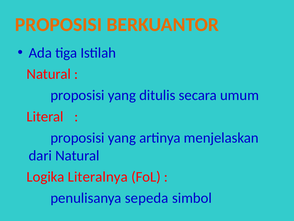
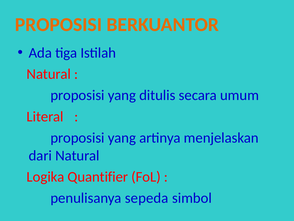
Literalnya: Literalnya -> Quantifier
